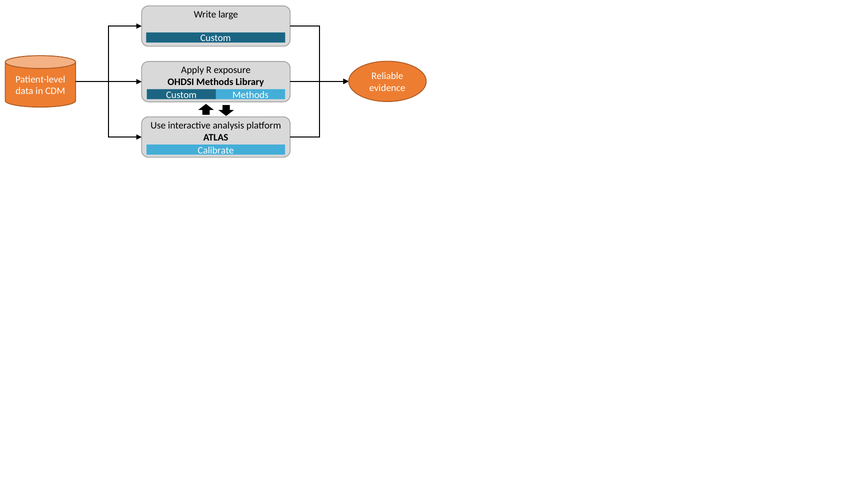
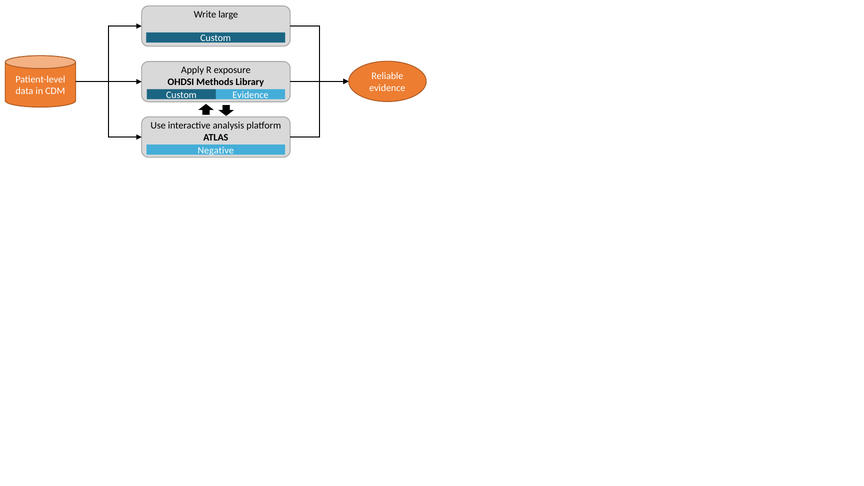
Custom Methods: Methods -> Evidence
Calibrate: Calibrate -> Negative
